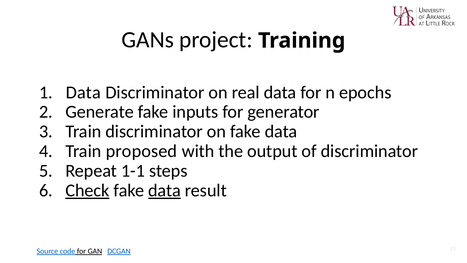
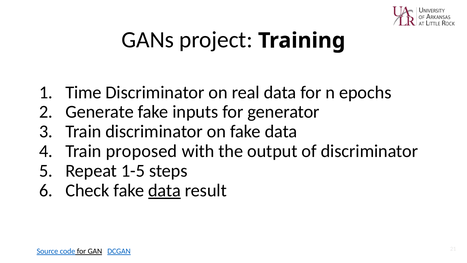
Data at (83, 92): Data -> Time
1-1: 1-1 -> 1-5
Check underline: present -> none
